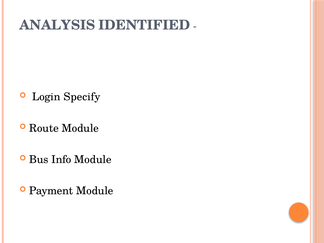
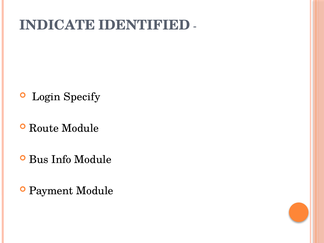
ANALYSIS: ANALYSIS -> INDICATE
